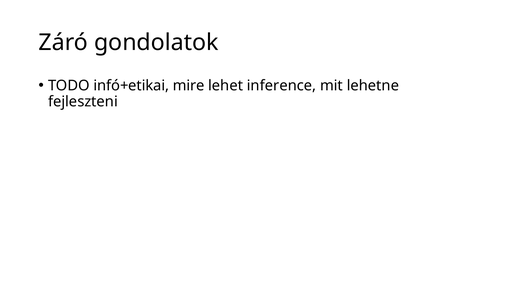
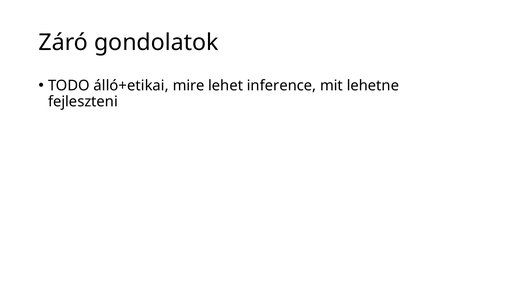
infó+etikai: infó+etikai -> álló+etikai
